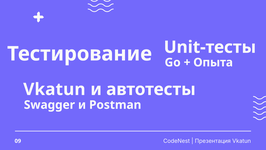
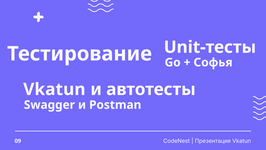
Опыта: Опыта -> Софья
